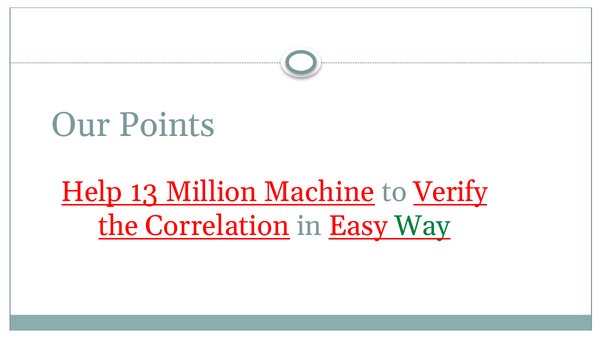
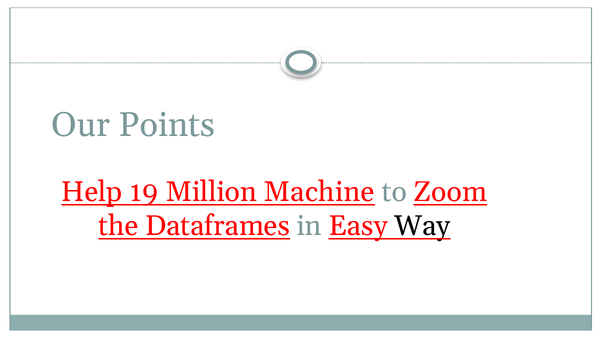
13: 13 -> 19
Verify: Verify -> Zoom
Correlation: Correlation -> Dataframes
Way colour: green -> black
